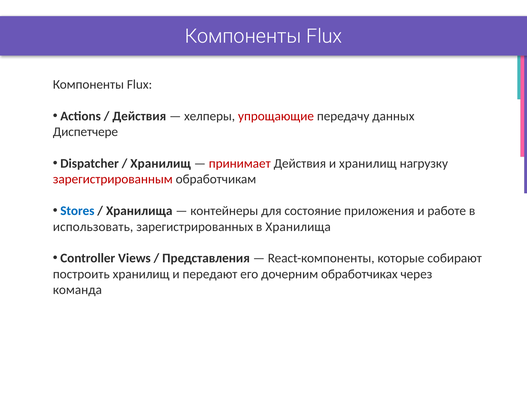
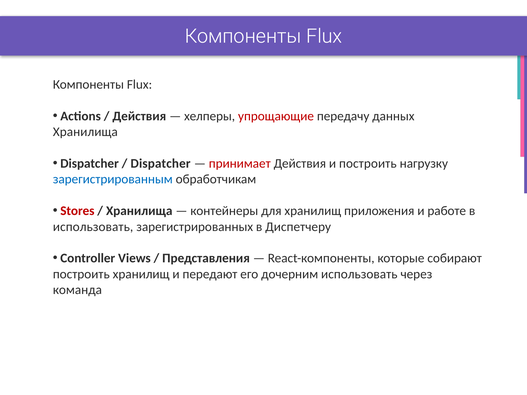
Диспетчере at (85, 132): Диспетчере -> Хранилища
Хранилищ at (161, 164): Хранилищ -> Dispatcher
и хранилищ: хранилищ -> построить
зарегистрированным colour: red -> blue
Stores colour: blue -> red
для состояние: состояние -> хранилищ
в Хранилища: Хранилища -> Диспетчеру
дочерним обработчиках: обработчиках -> использовать
